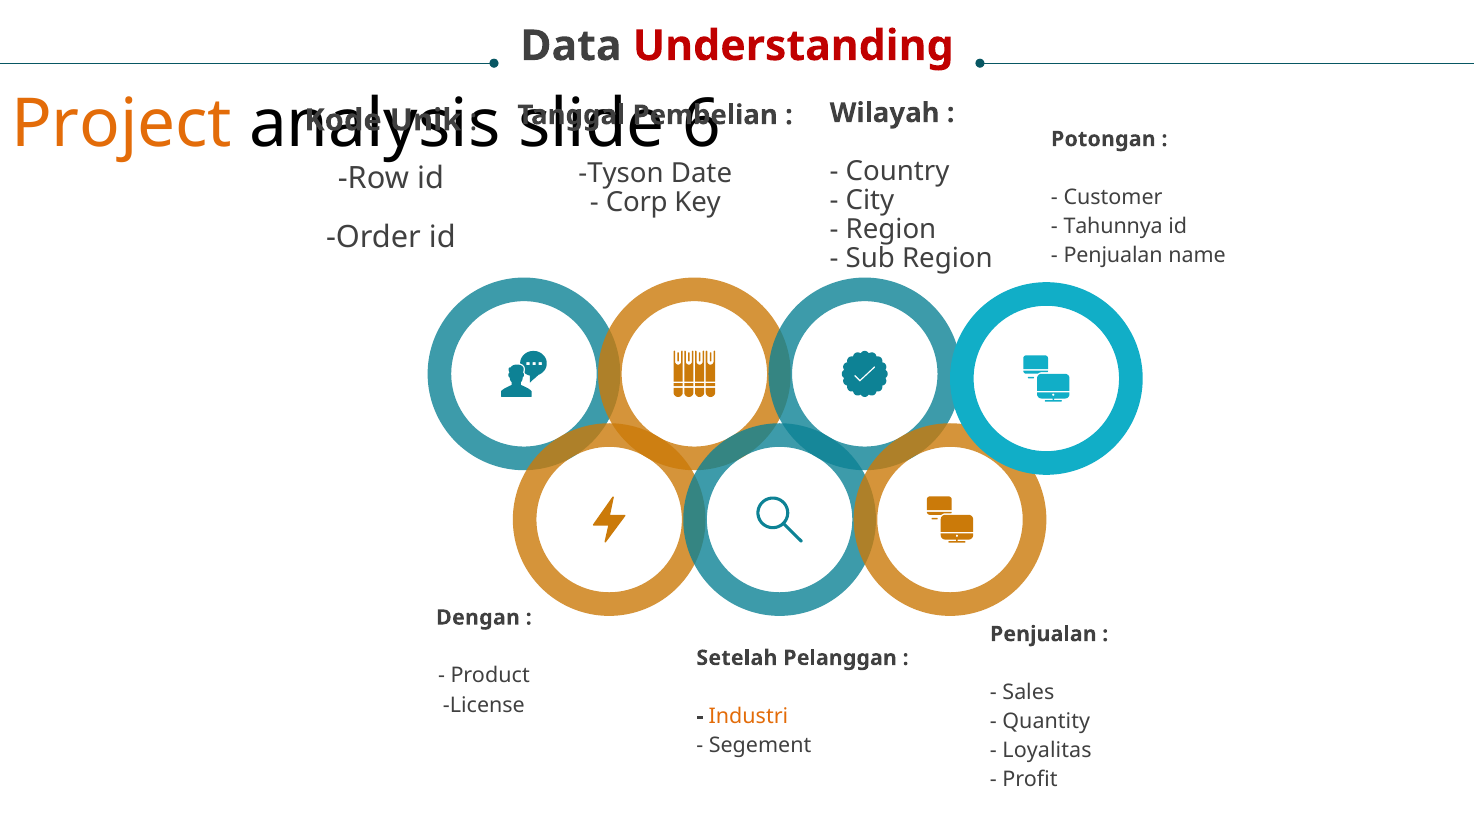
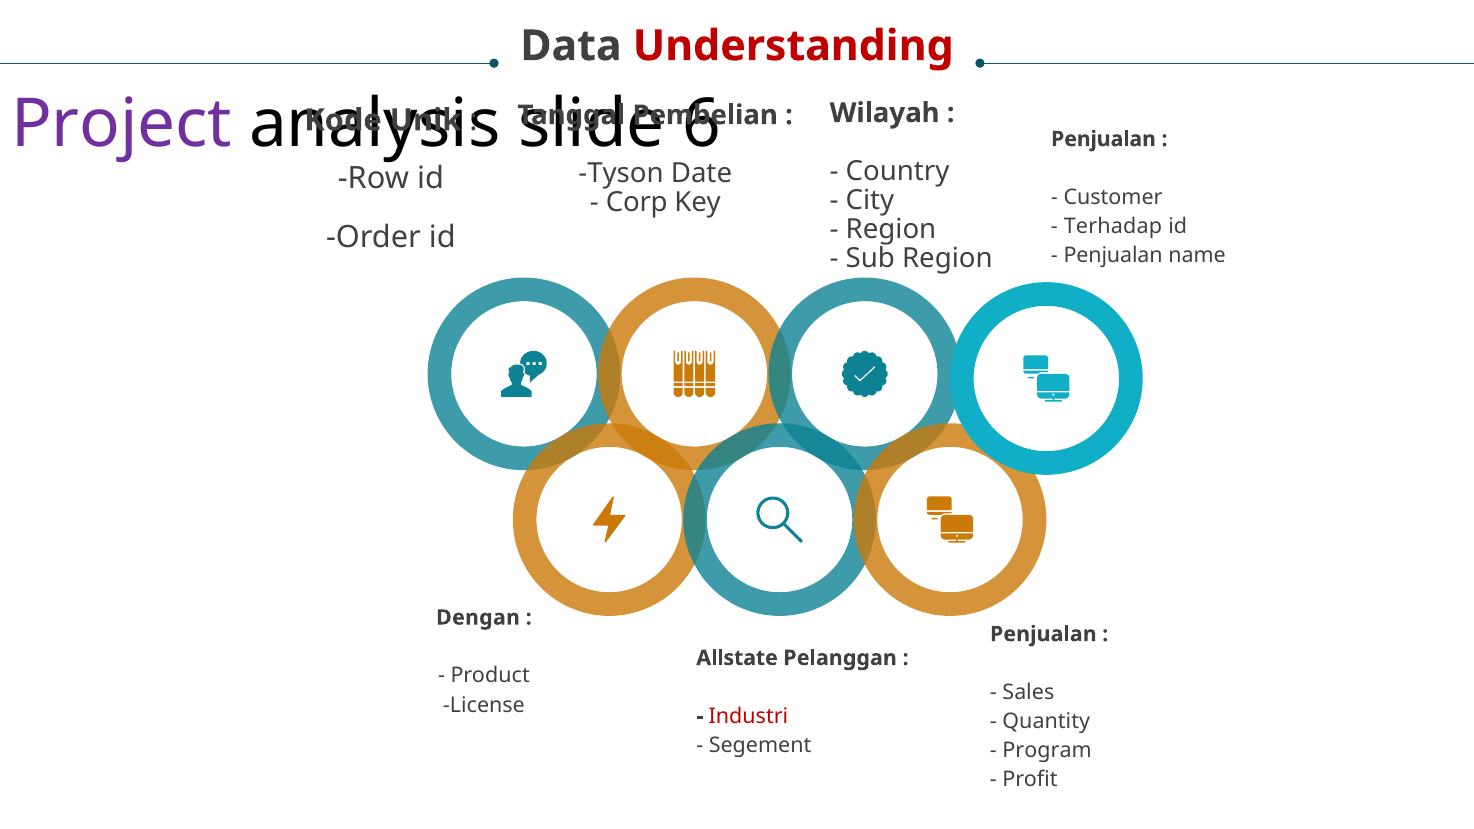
Project colour: orange -> purple
Potongan at (1103, 139): Potongan -> Penjualan
Tahunnya: Tahunnya -> Terhadap
Setelah: Setelah -> Allstate
Industri colour: orange -> red
Loyalitas: Loyalitas -> Program
